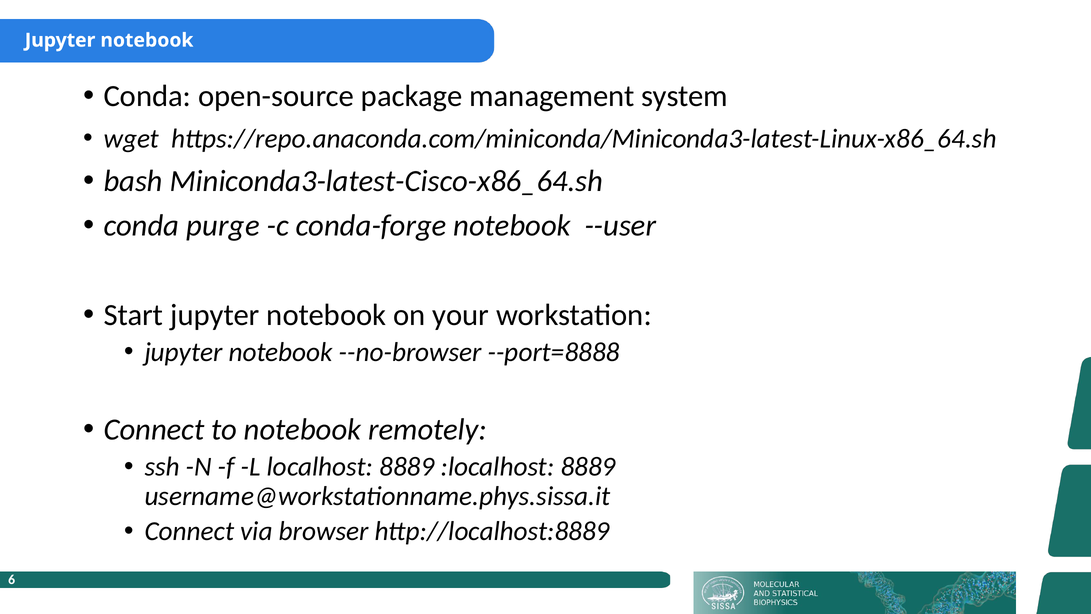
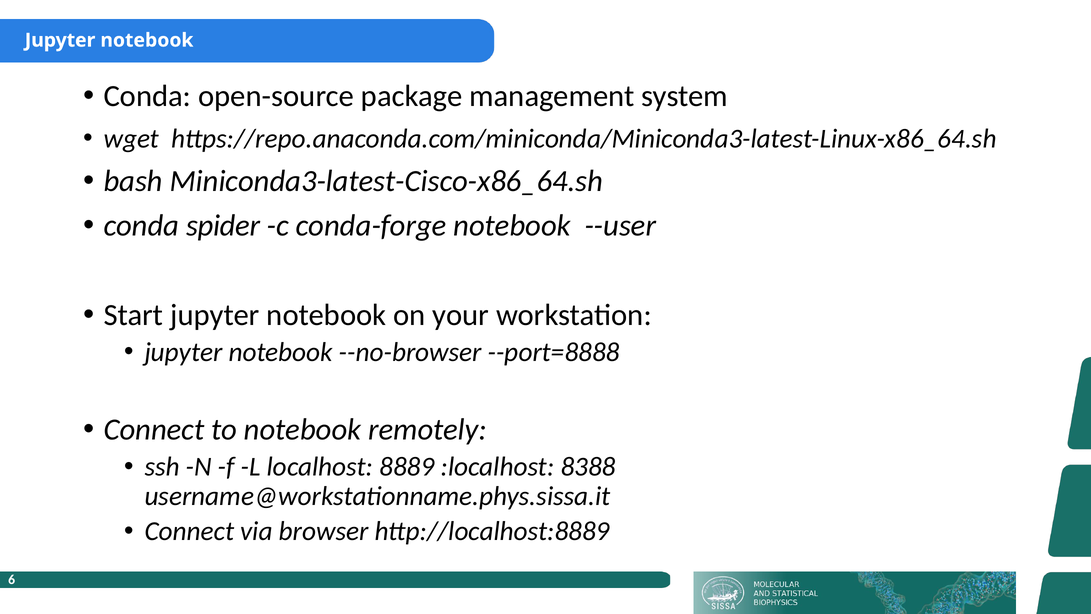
purge: purge -> spider
:localhost 8889: 8889 -> 8388
